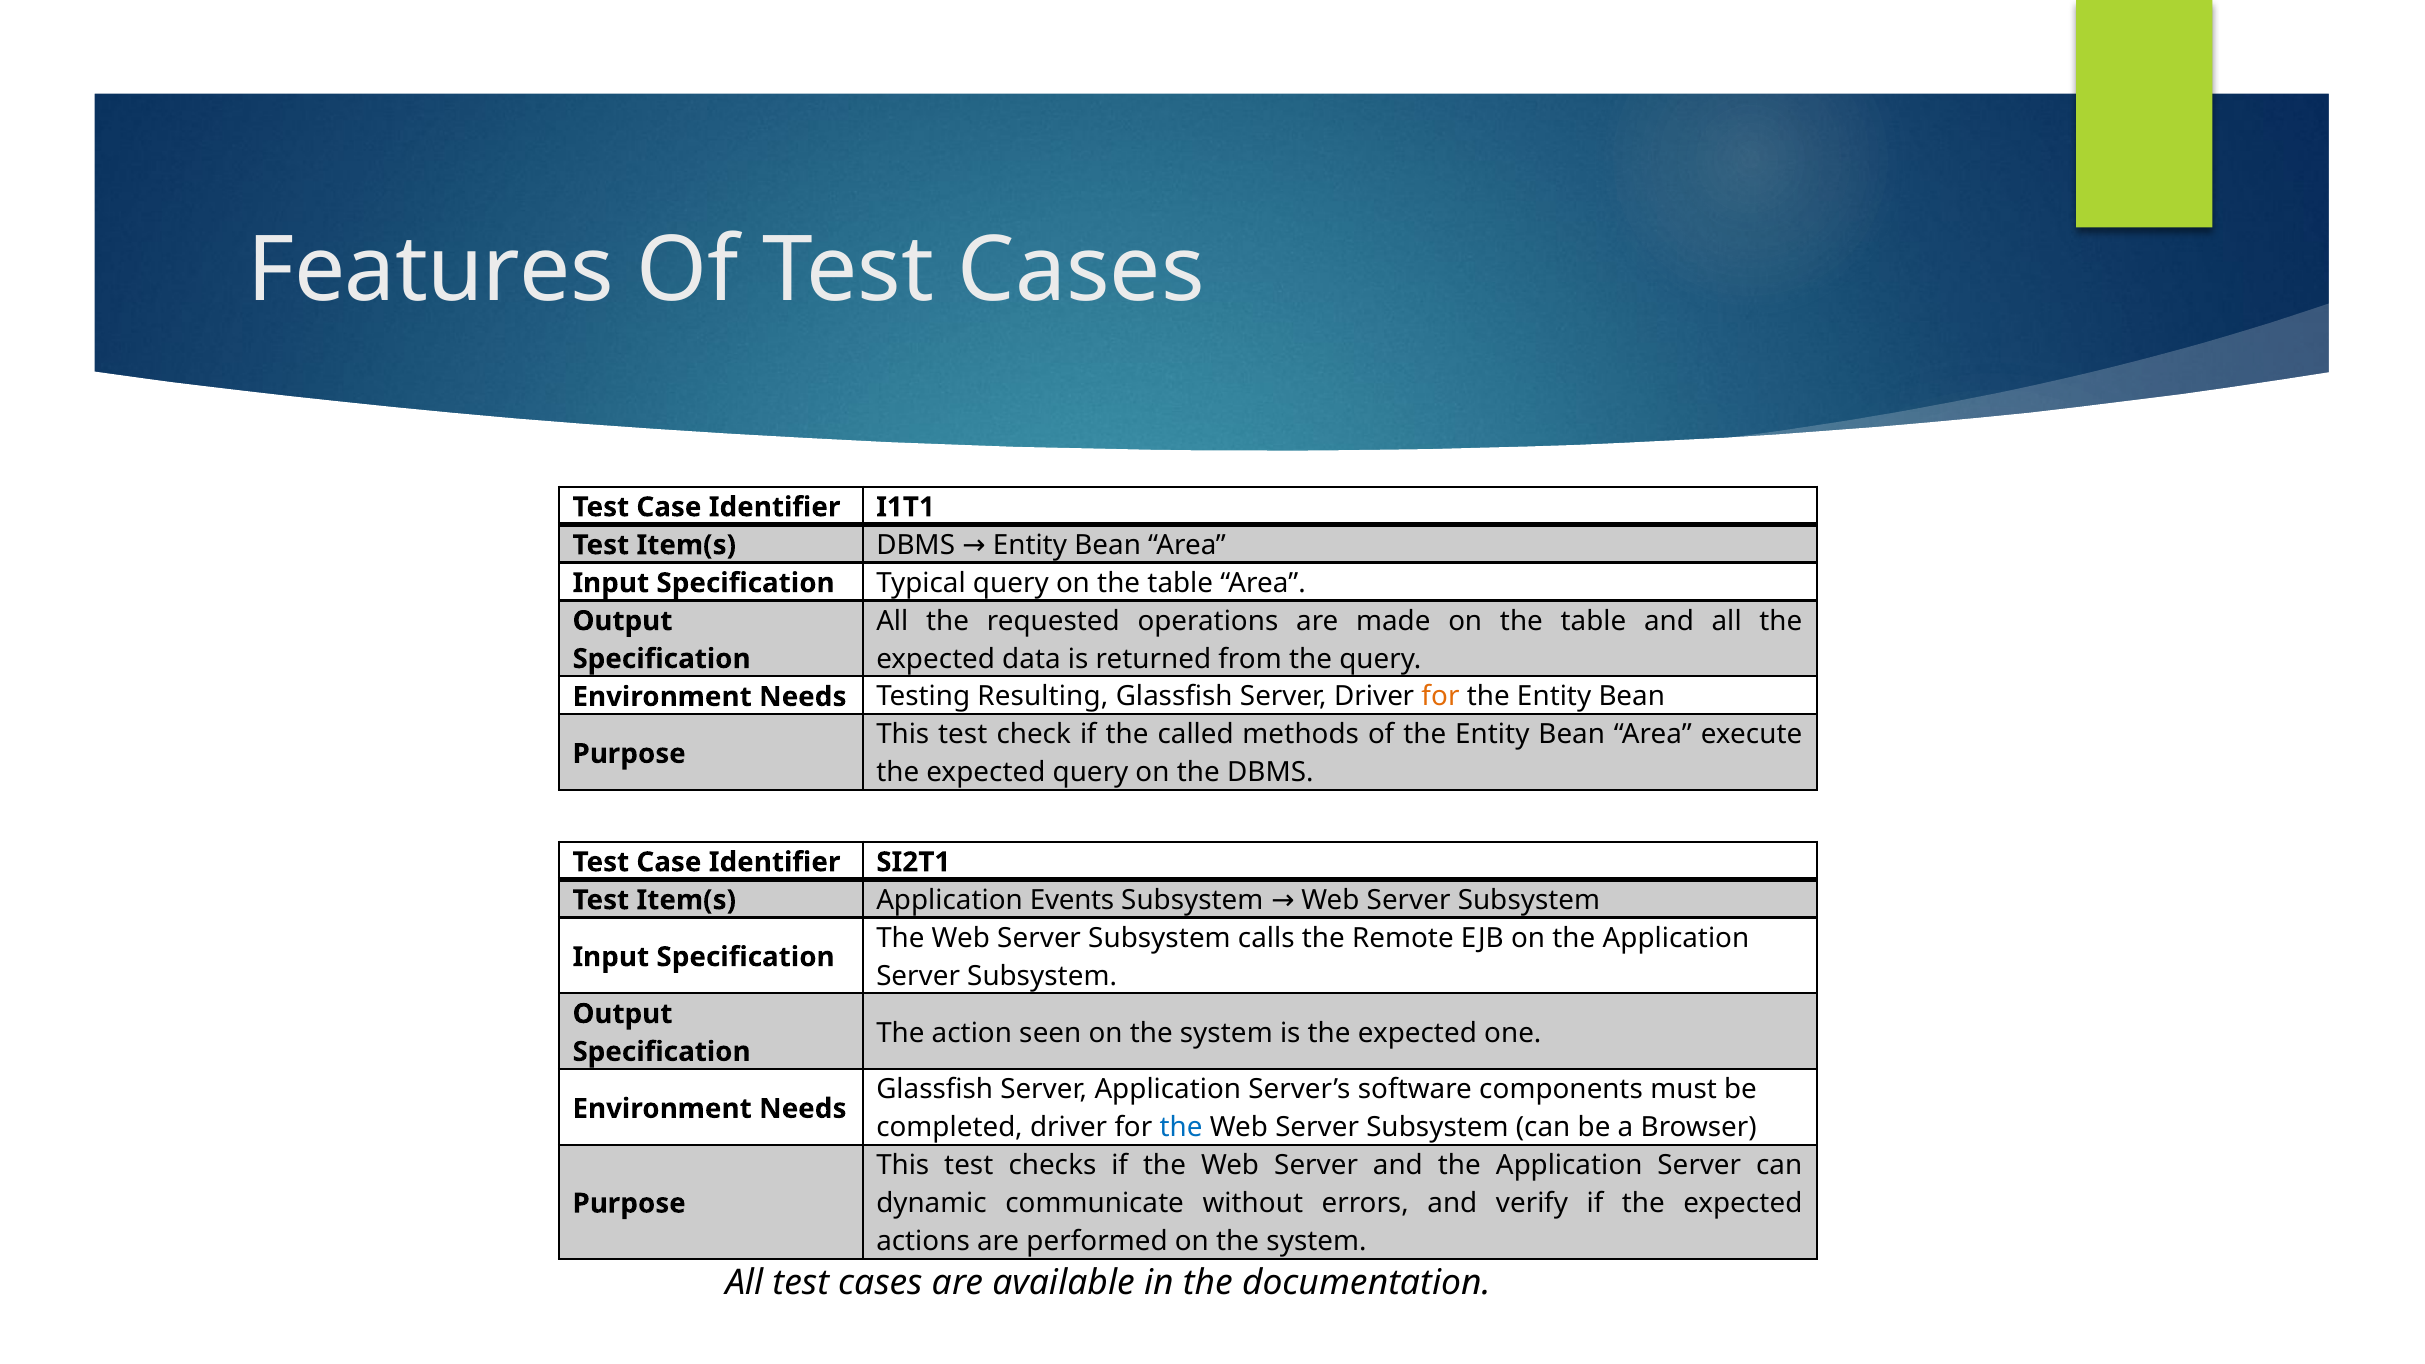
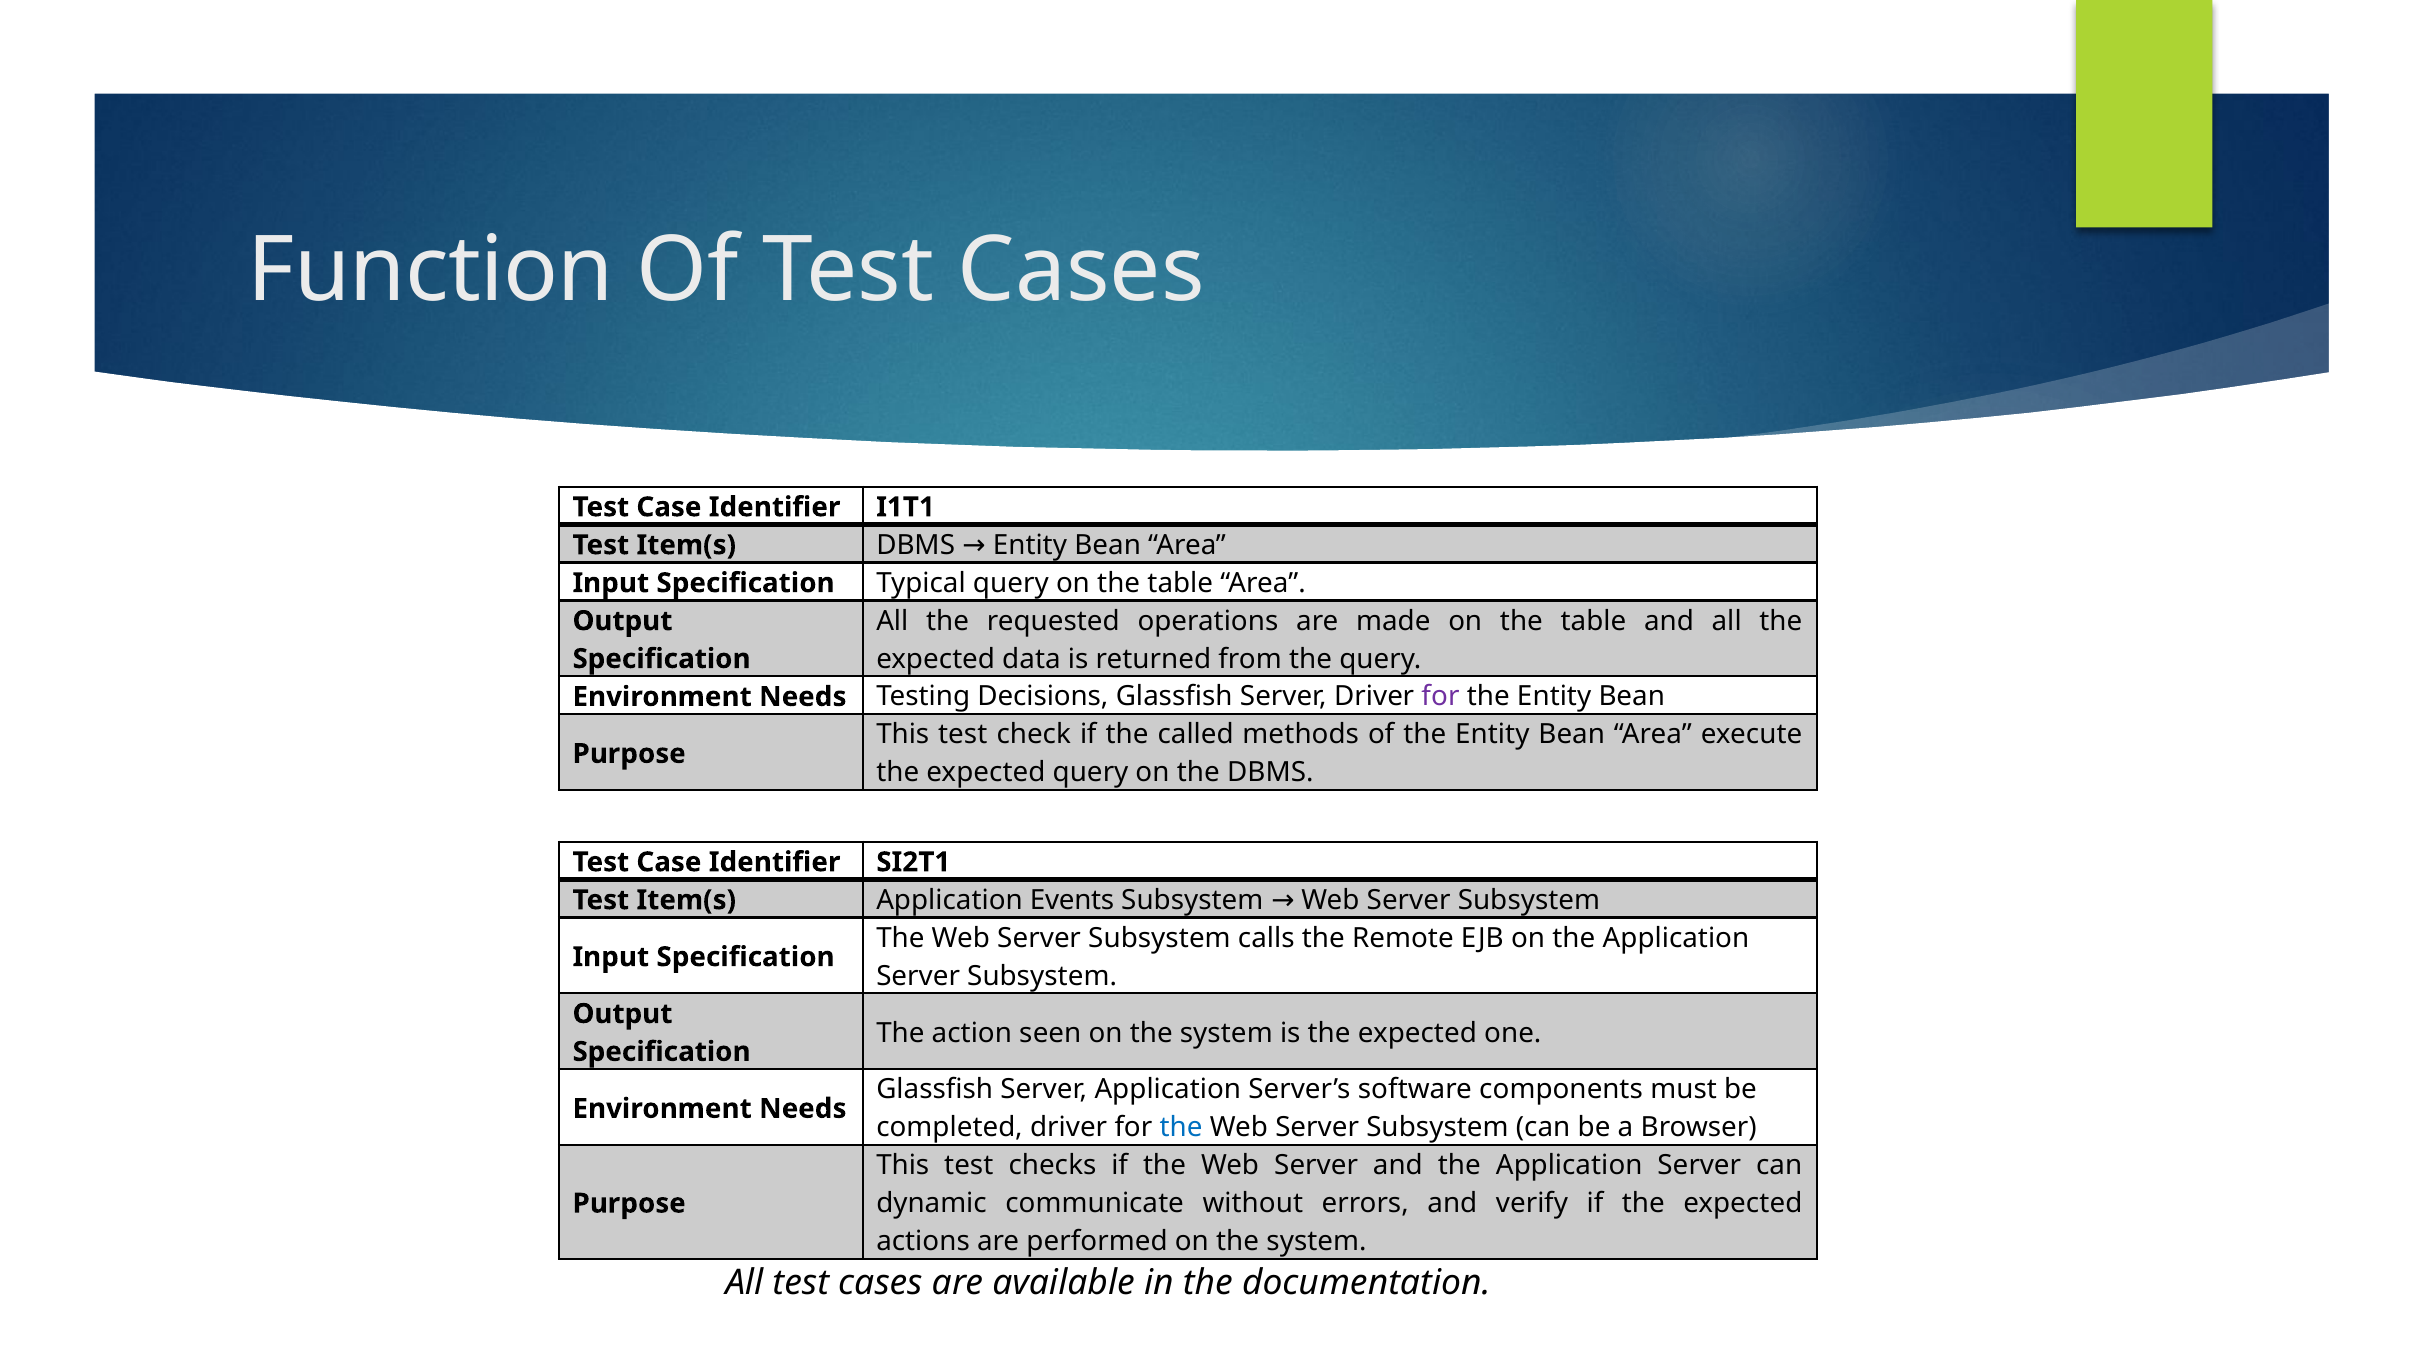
Features: Features -> Function
Resulting: Resulting -> Decisions
for at (1440, 697) colour: orange -> purple
